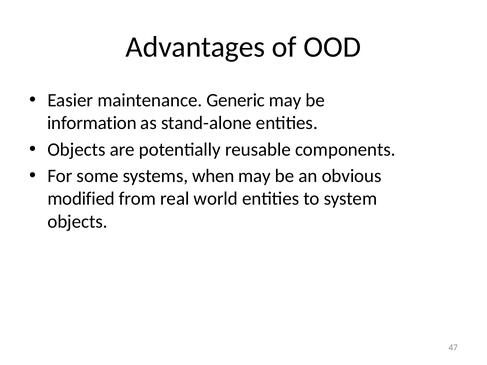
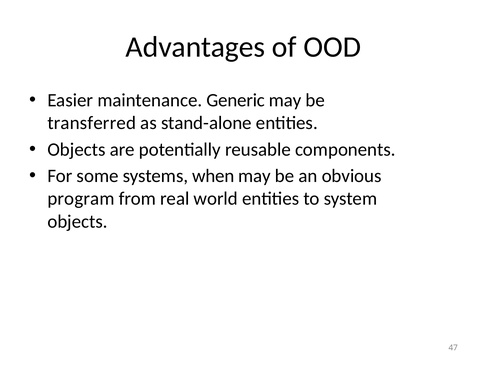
information: information -> transferred
modified: modified -> program
